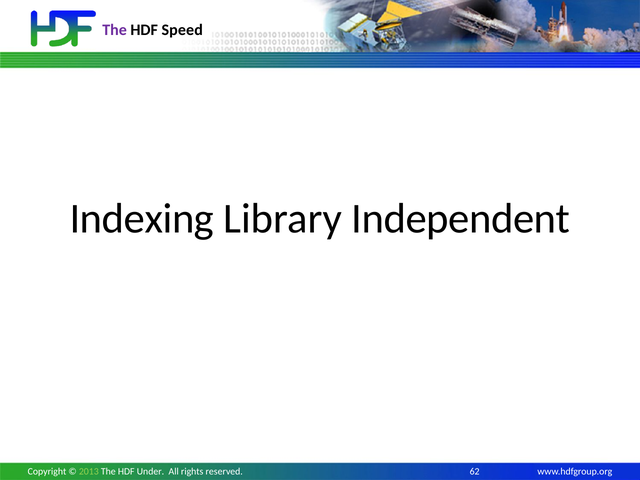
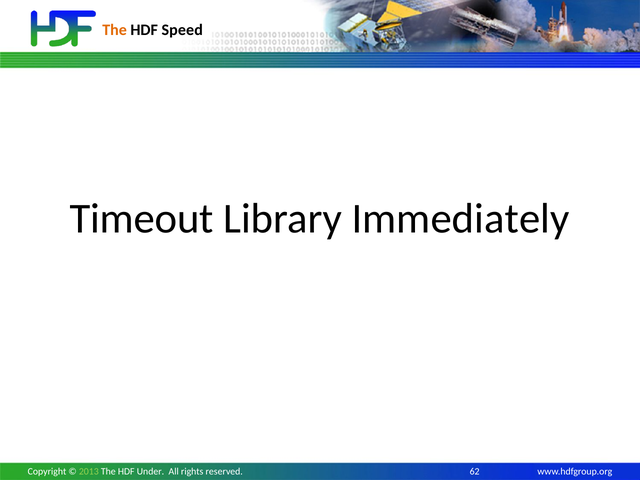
The at (115, 30) colour: purple -> orange
Indexing: Indexing -> Timeout
Independent: Independent -> Immediately
